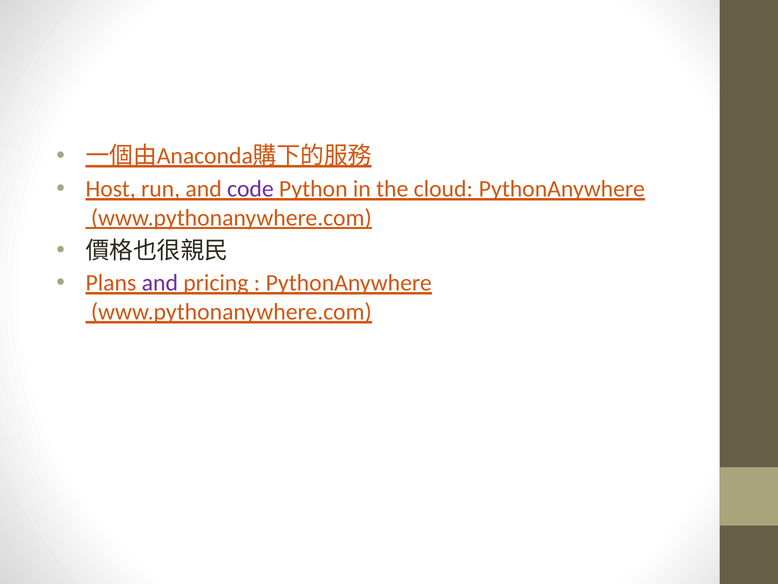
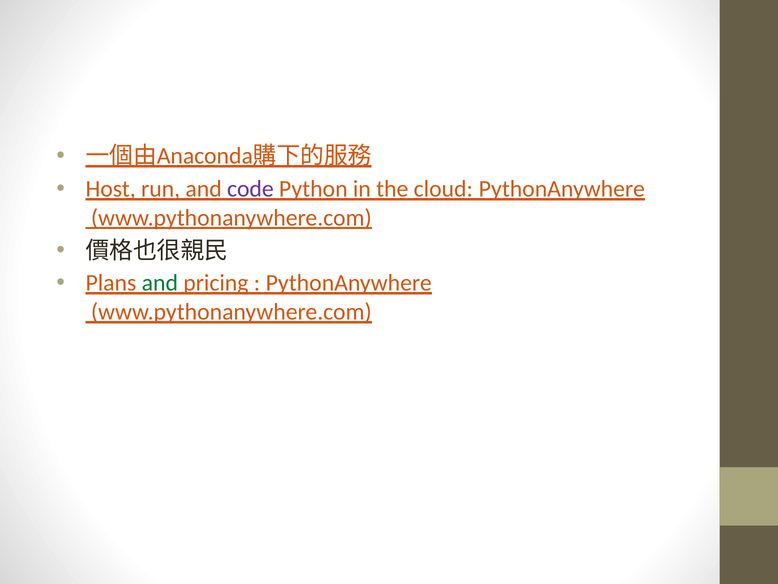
and at (160, 283) colour: purple -> green
